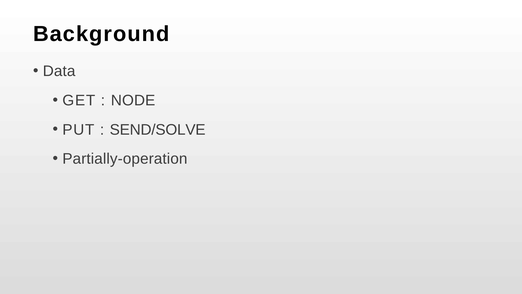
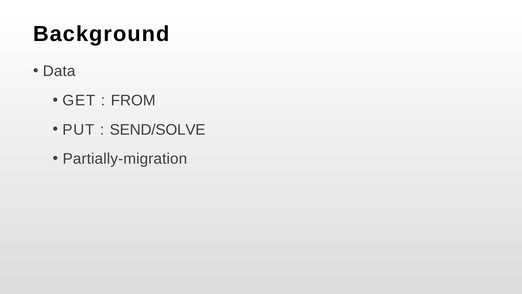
NODE: NODE -> FROM
Partially-operation: Partially-operation -> Partially-migration
